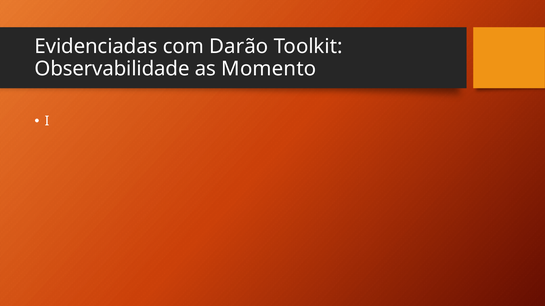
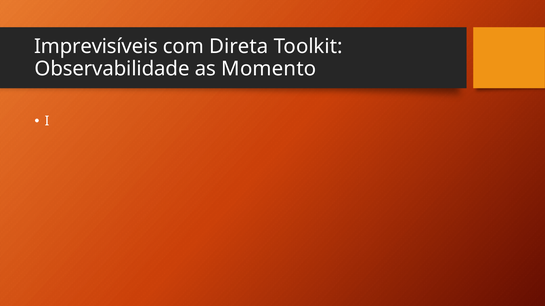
Evidenciadas: Evidenciadas -> Imprevisíveis
Darão: Darão -> Direta
